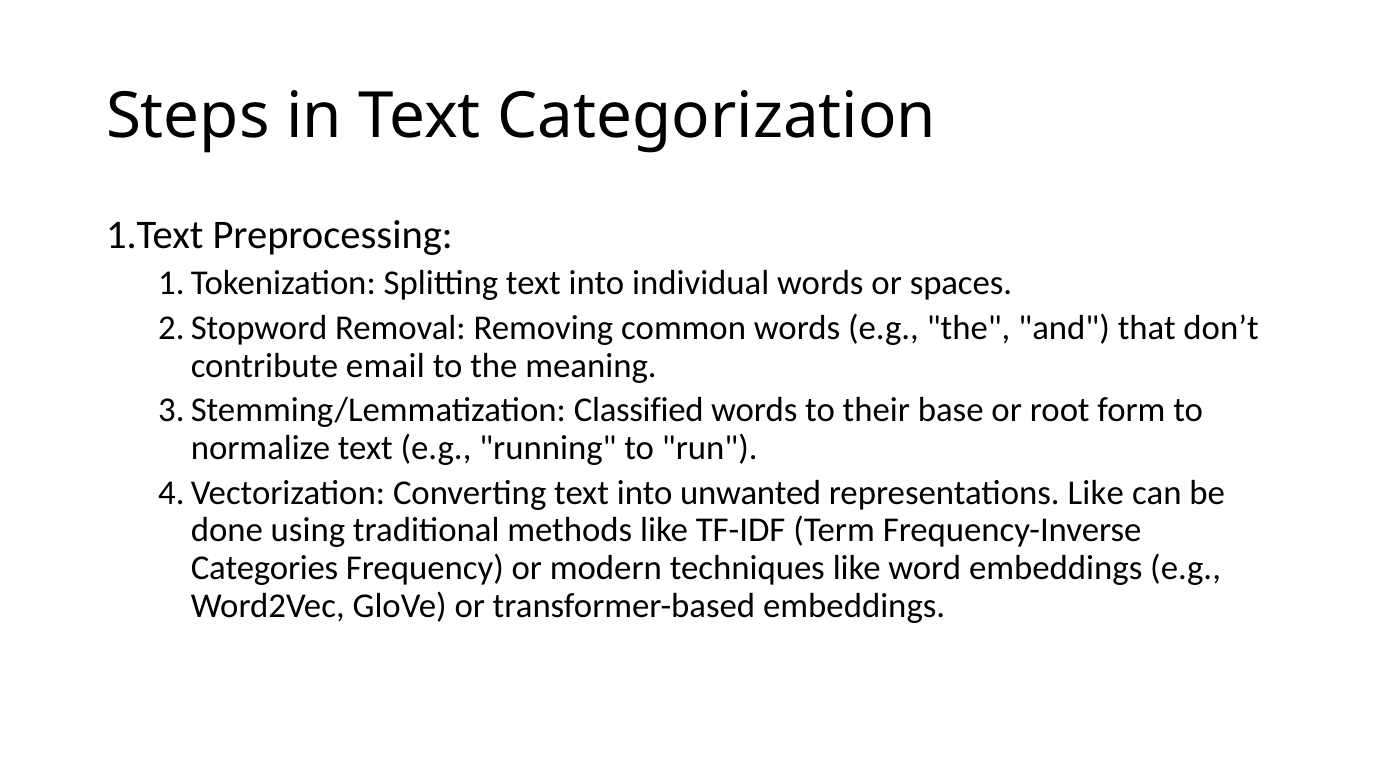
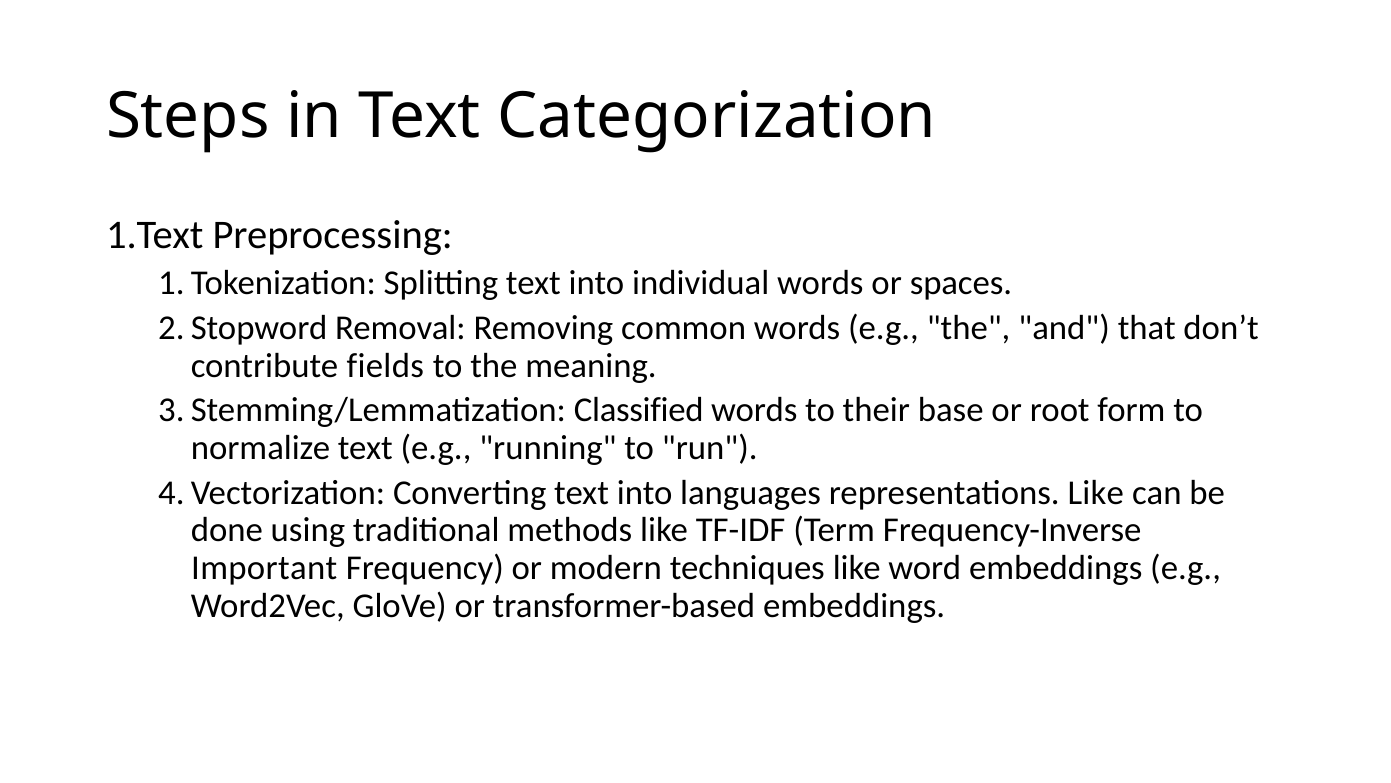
email: email -> fields
unwanted: unwanted -> languages
Categories: Categories -> Important
